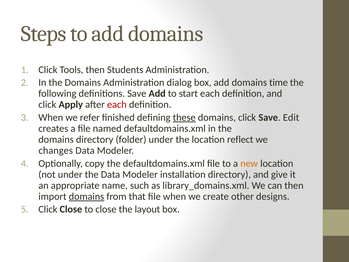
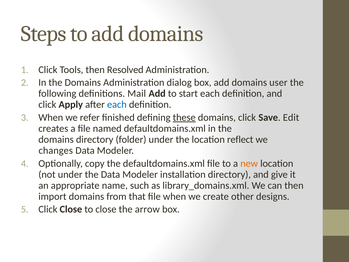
Students: Students -> Resolved
time: time -> user
definitions Save: Save -> Mail
each at (117, 105) colour: red -> blue
domains at (86, 196) underline: present -> none
layout: layout -> arrow
